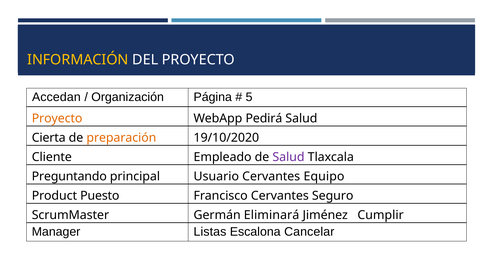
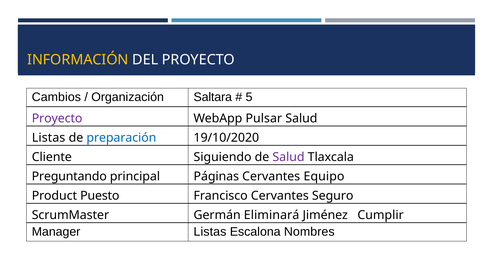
Accedan: Accedan -> Cambios
Página: Página -> Saltara
Proyecto at (57, 118) colour: orange -> purple
Pedirá: Pedirá -> Pulsar
Cierta at (49, 138): Cierta -> Listas
preparación colour: orange -> blue
Empleado: Empleado -> Siguiendo
Usuario: Usuario -> Páginas
Cancelar: Cancelar -> Nombres
